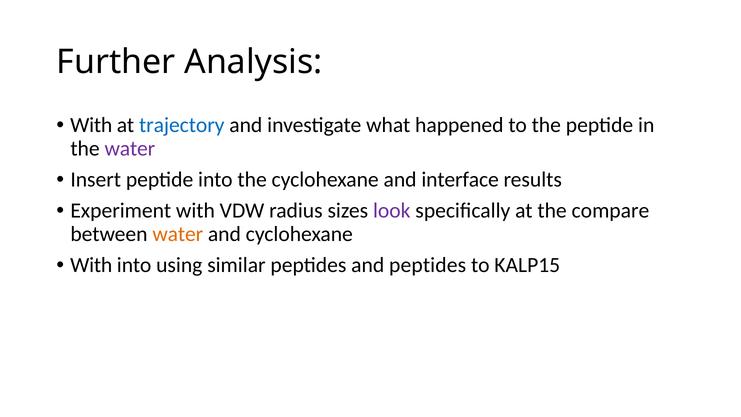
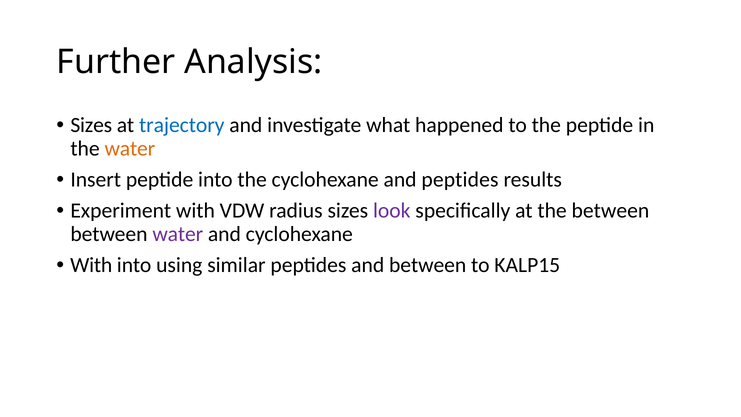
With at (91, 125): With -> Sizes
water at (130, 149) colour: purple -> orange
and interface: interface -> peptides
the compare: compare -> between
water at (178, 234) colour: orange -> purple
and peptides: peptides -> between
